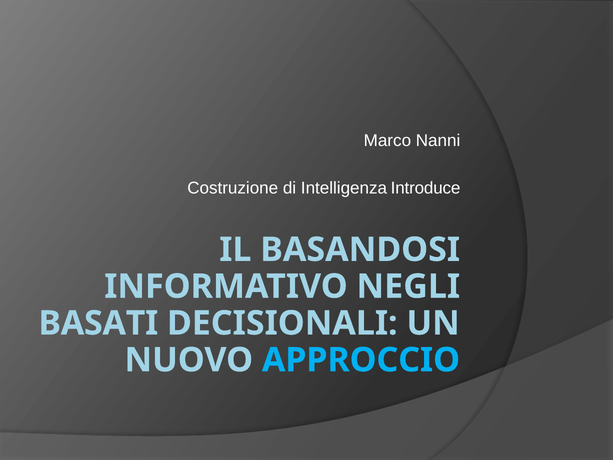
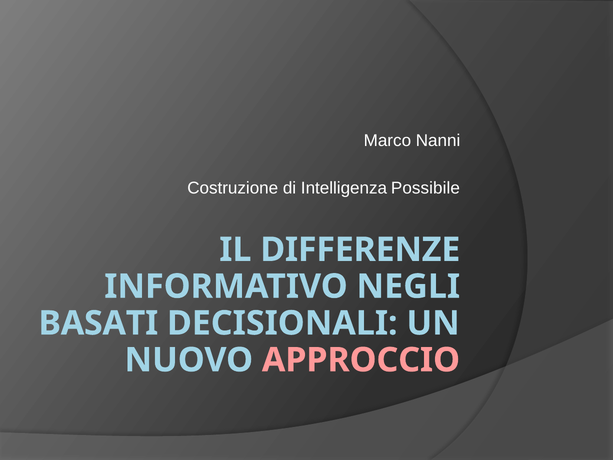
Introduce: Introduce -> Possibile
BASANDOSI: BASANDOSI -> DIFFERENZE
APPROCCIO colour: light blue -> pink
